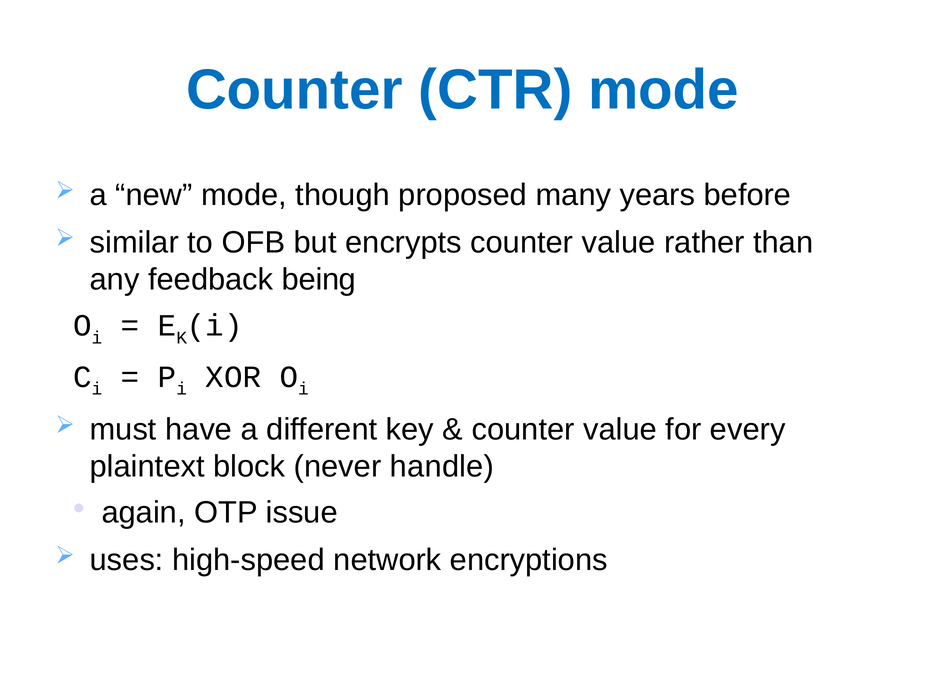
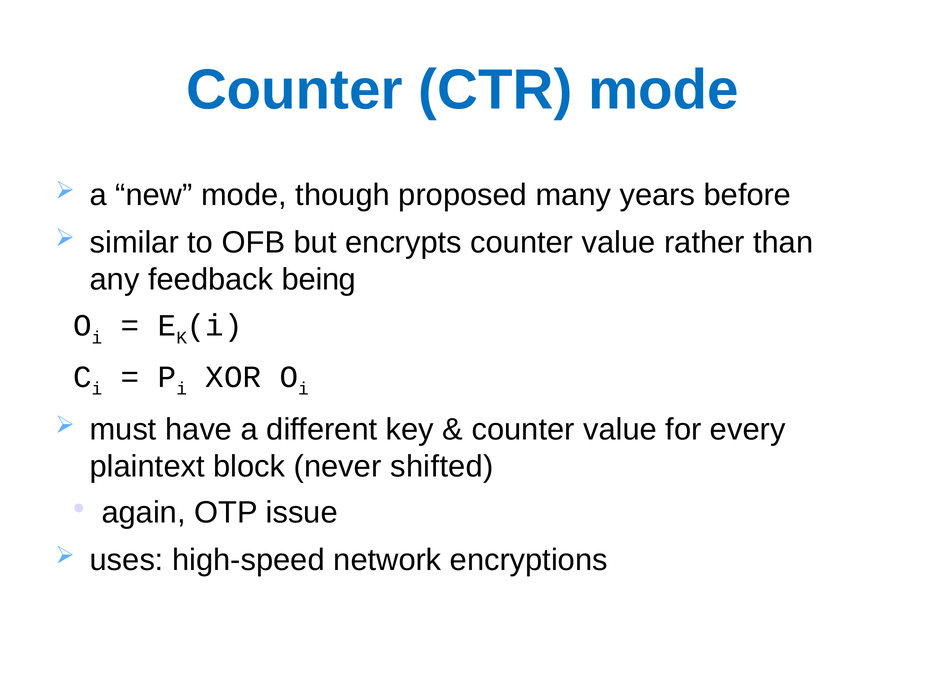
handle: handle -> shifted
